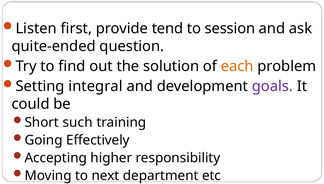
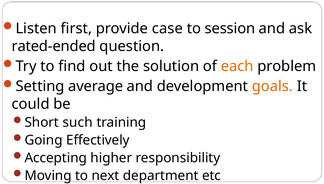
tend: tend -> case
quite-ended: quite-ended -> rated-ended
integral: integral -> average
goals colour: purple -> orange
